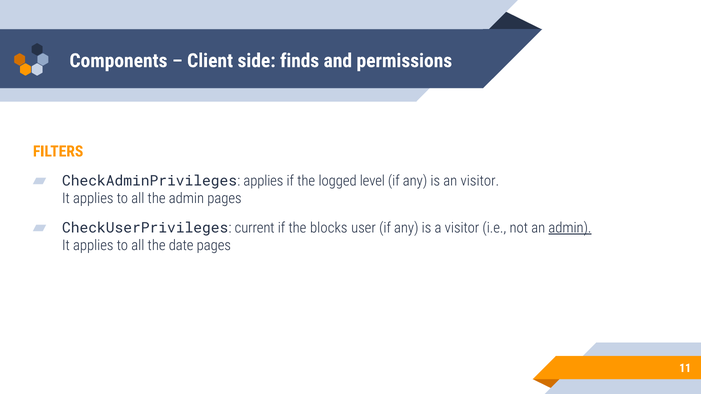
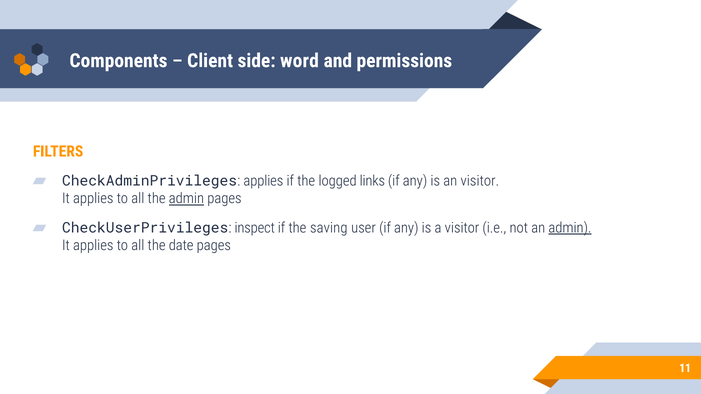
finds: finds -> word
level: level -> links
admin at (186, 199) underline: none -> present
current: current -> inspect
blocks: blocks -> saving
